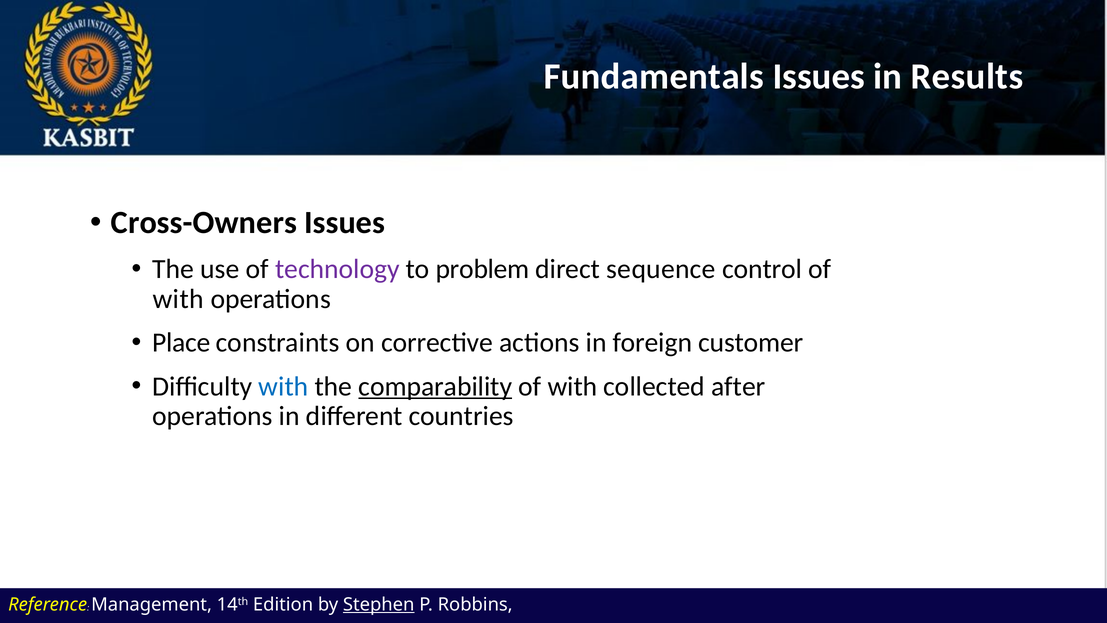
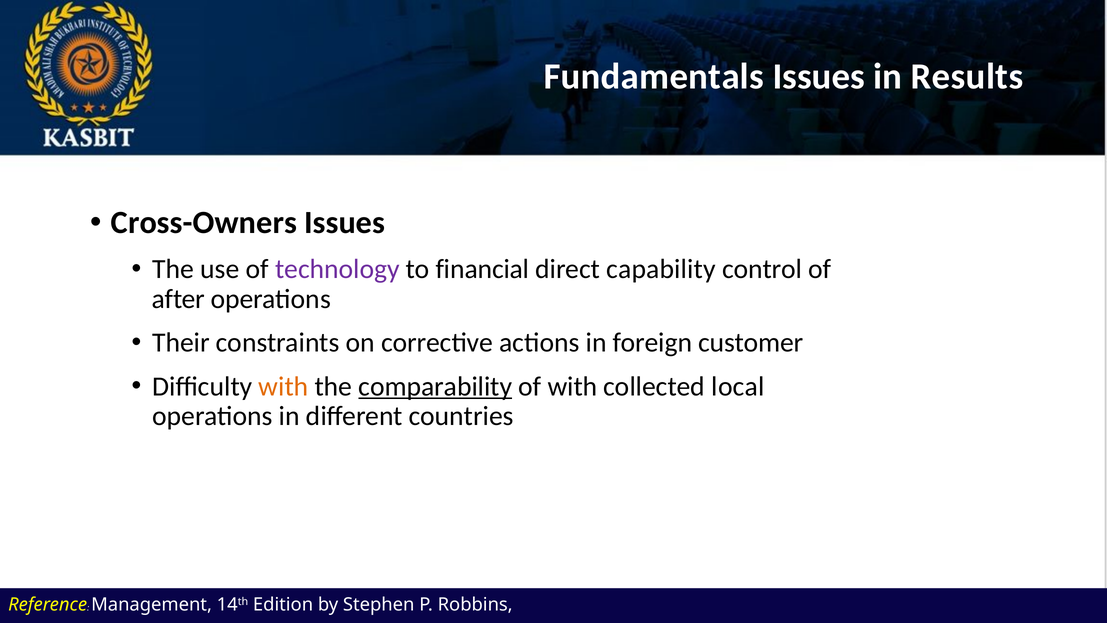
problem: problem -> financial
sequence: sequence -> capability
with at (178, 299): with -> after
Place: Place -> Their
with at (283, 386) colour: blue -> orange
after: after -> local
Stephen underline: present -> none
